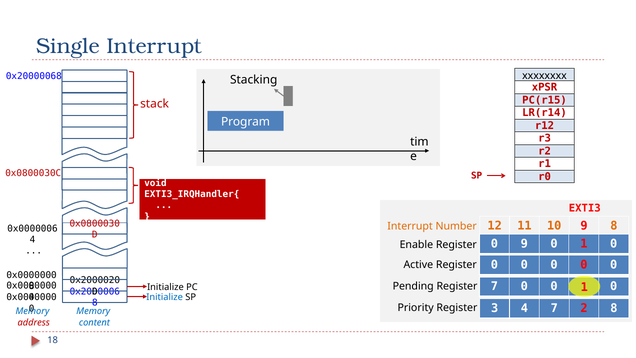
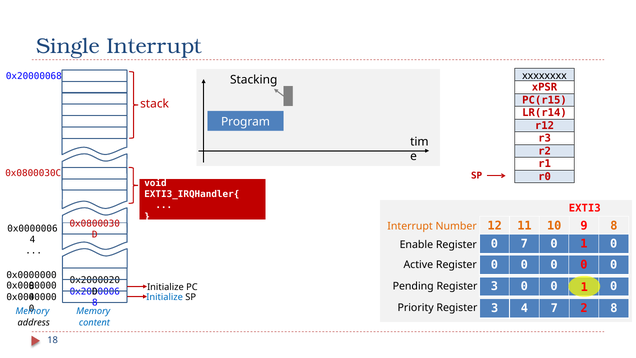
0 9: 9 -> 7
Pending Register 7: 7 -> 3
address colour: red -> black
